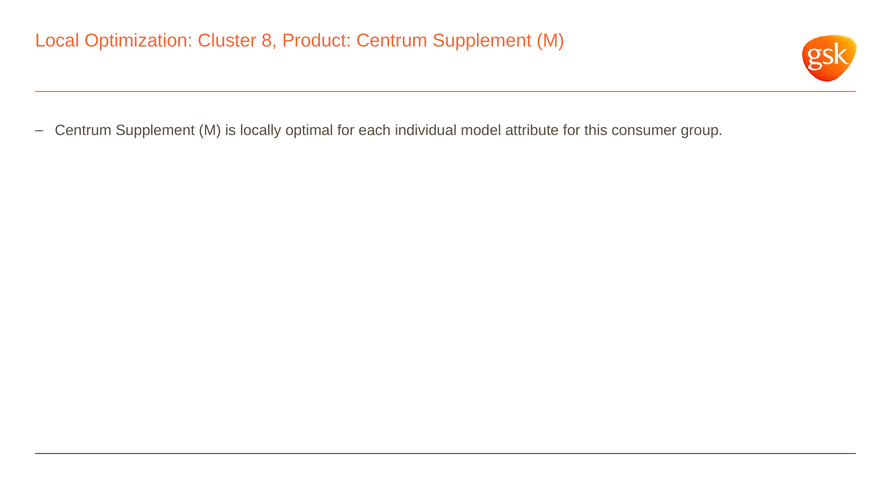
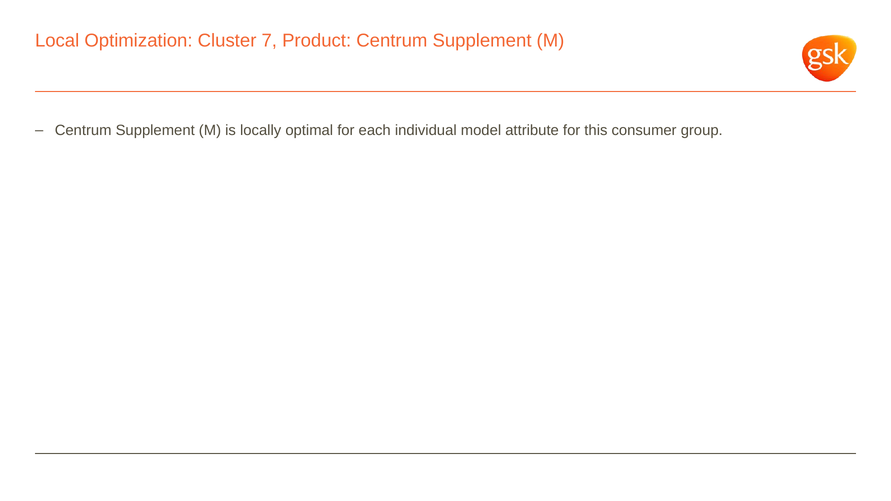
8: 8 -> 7
